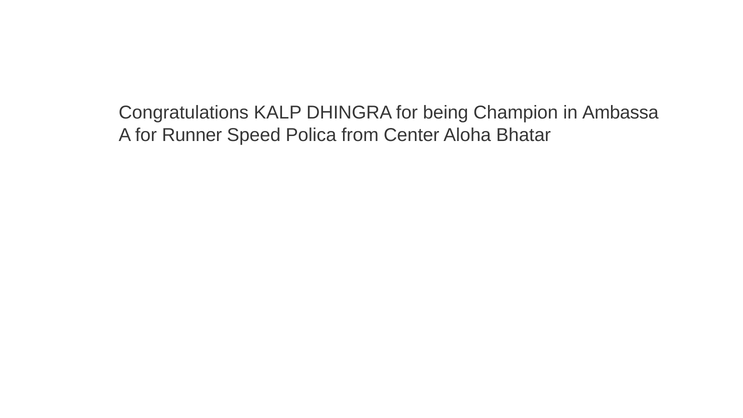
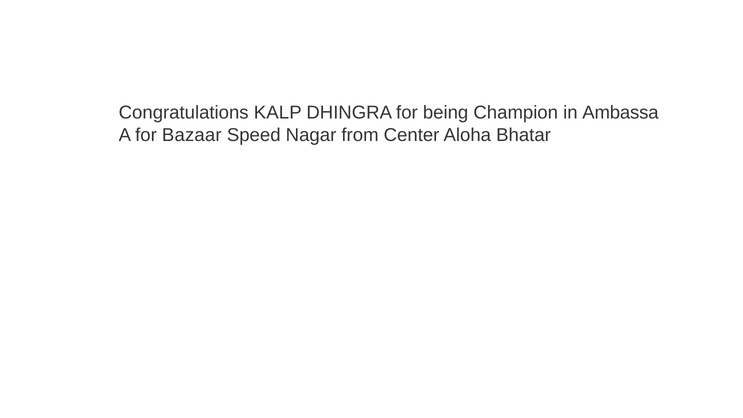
Runner: Runner -> Bazaar
Polica: Polica -> Nagar
